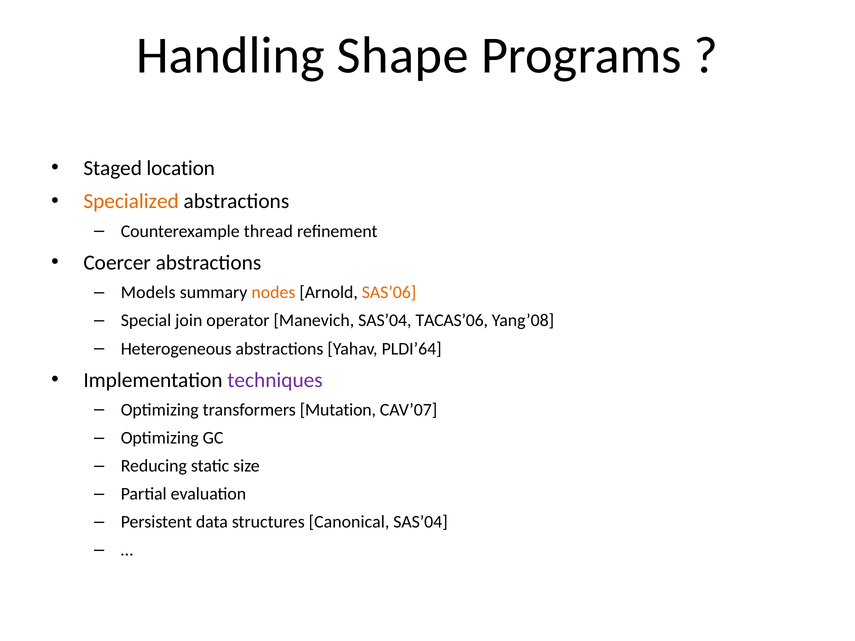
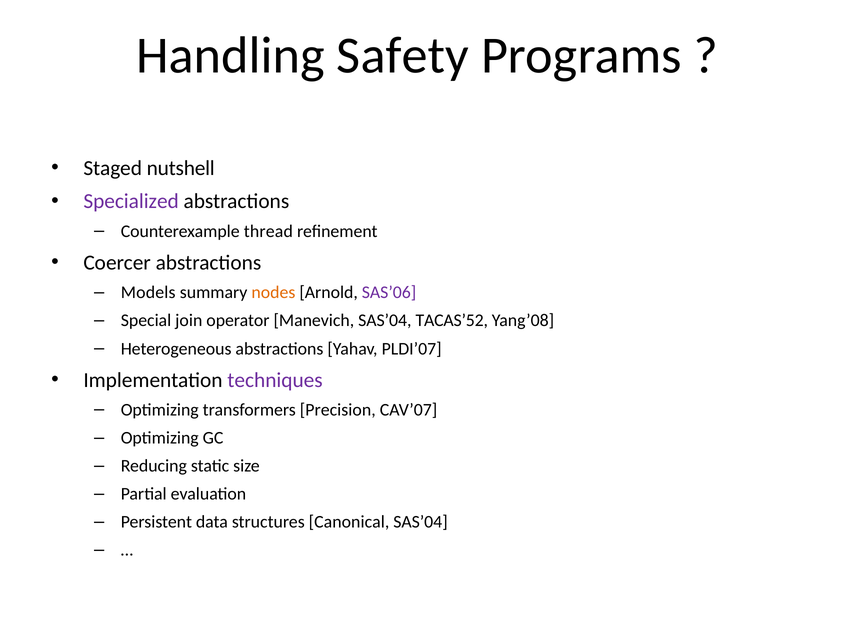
Shape: Shape -> Safety
location: location -> nutshell
Specialized colour: orange -> purple
SAS’06 colour: orange -> purple
TACAS’06: TACAS’06 -> TACAS’52
PLDI’64: PLDI’64 -> PLDI’07
Mutation: Mutation -> Precision
